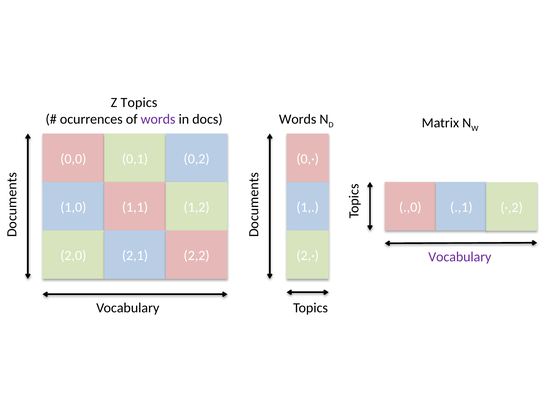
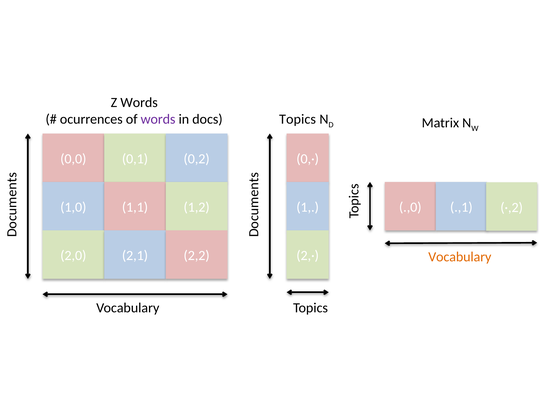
Z Topics: Topics -> Words
Words at (298, 119): Words -> Topics
Vocabulary at (460, 257) colour: purple -> orange
